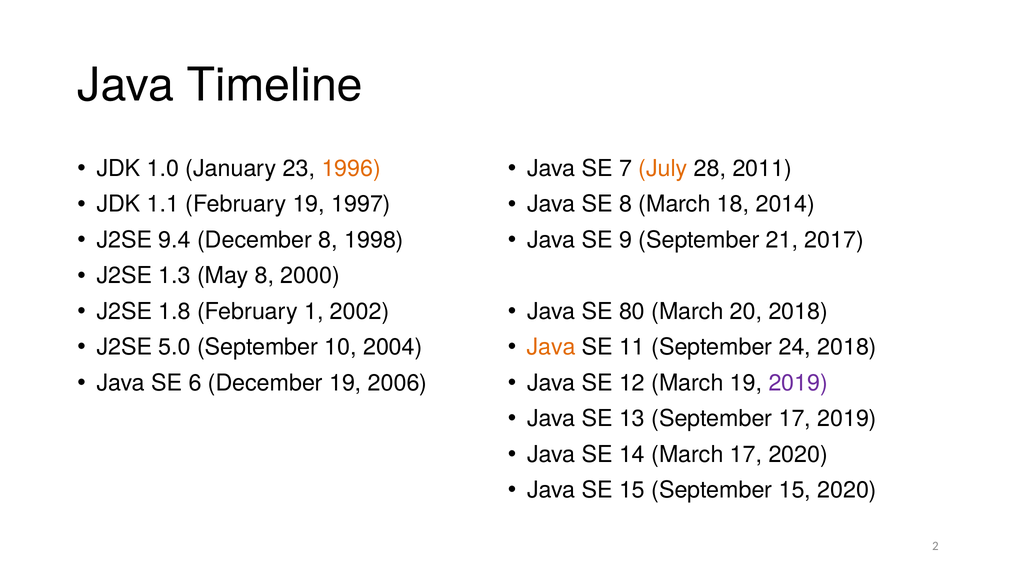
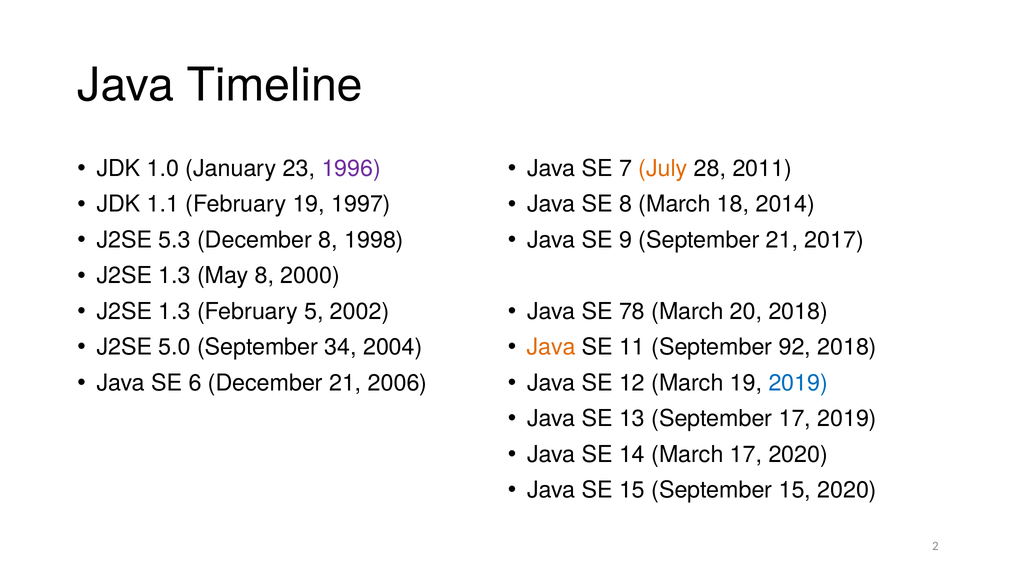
1996 colour: orange -> purple
9.4: 9.4 -> 5.3
1.8 at (175, 311): 1.8 -> 1.3
1: 1 -> 5
80: 80 -> 78
10: 10 -> 34
24: 24 -> 92
December 19: 19 -> 21
2019 at (798, 383) colour: purple -> blue
